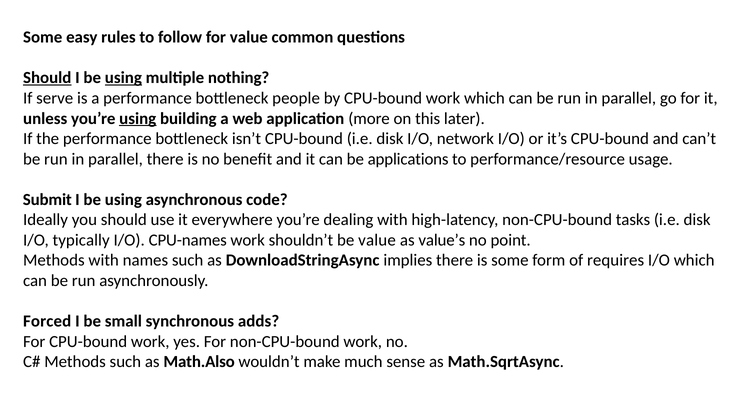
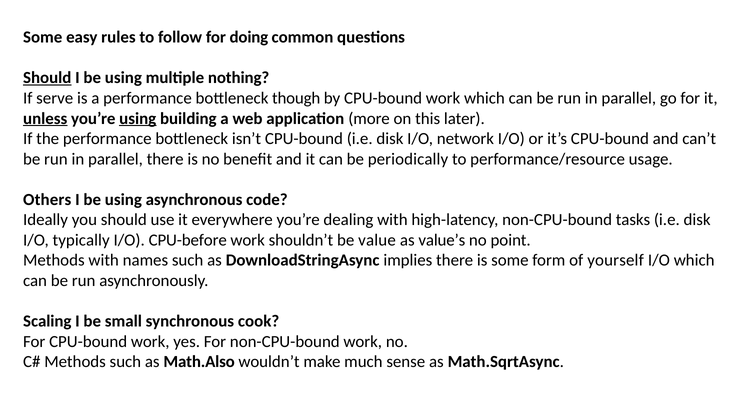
for value: value -> doing
using at (123, 78) underline: present -> none
people: people -> though
unless underline: none -> present
applications: applications -> periodically
Submit: Submit -> Others
CPU-names: CPU-names -> CPU-before
requires: requires -> yourself
Forced: Forced -> Scaling
adds: adds -> cook
